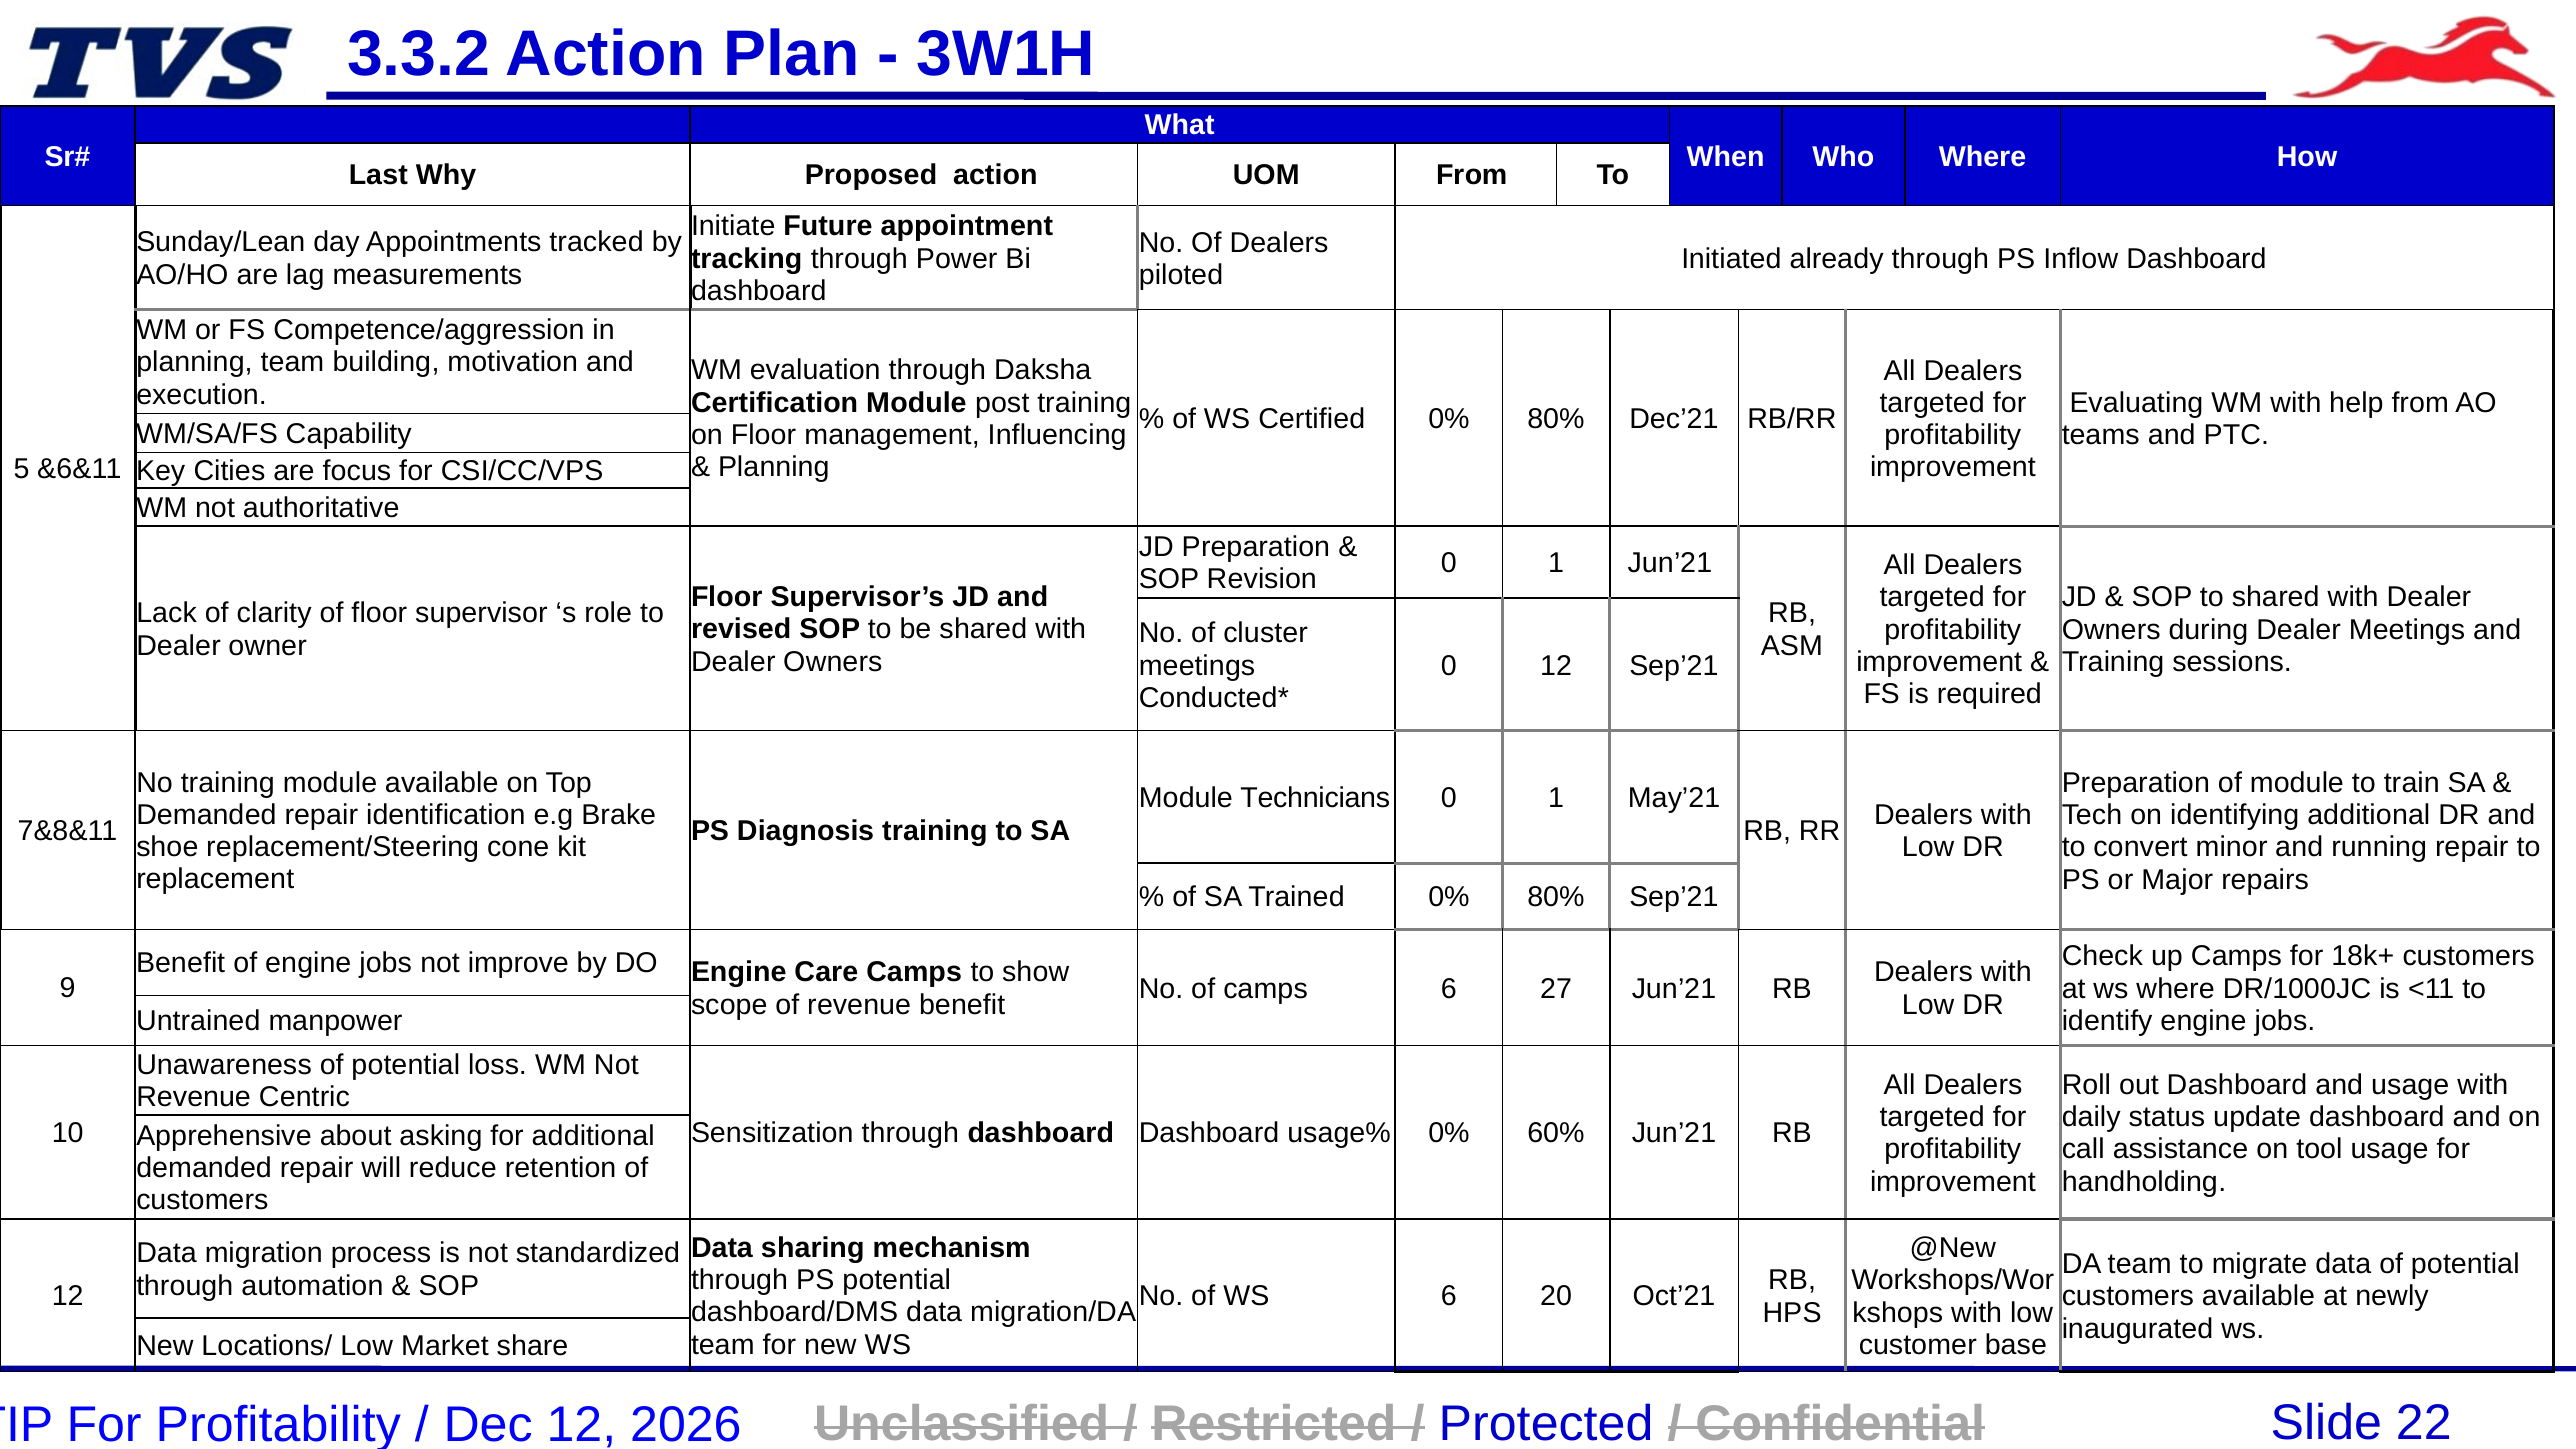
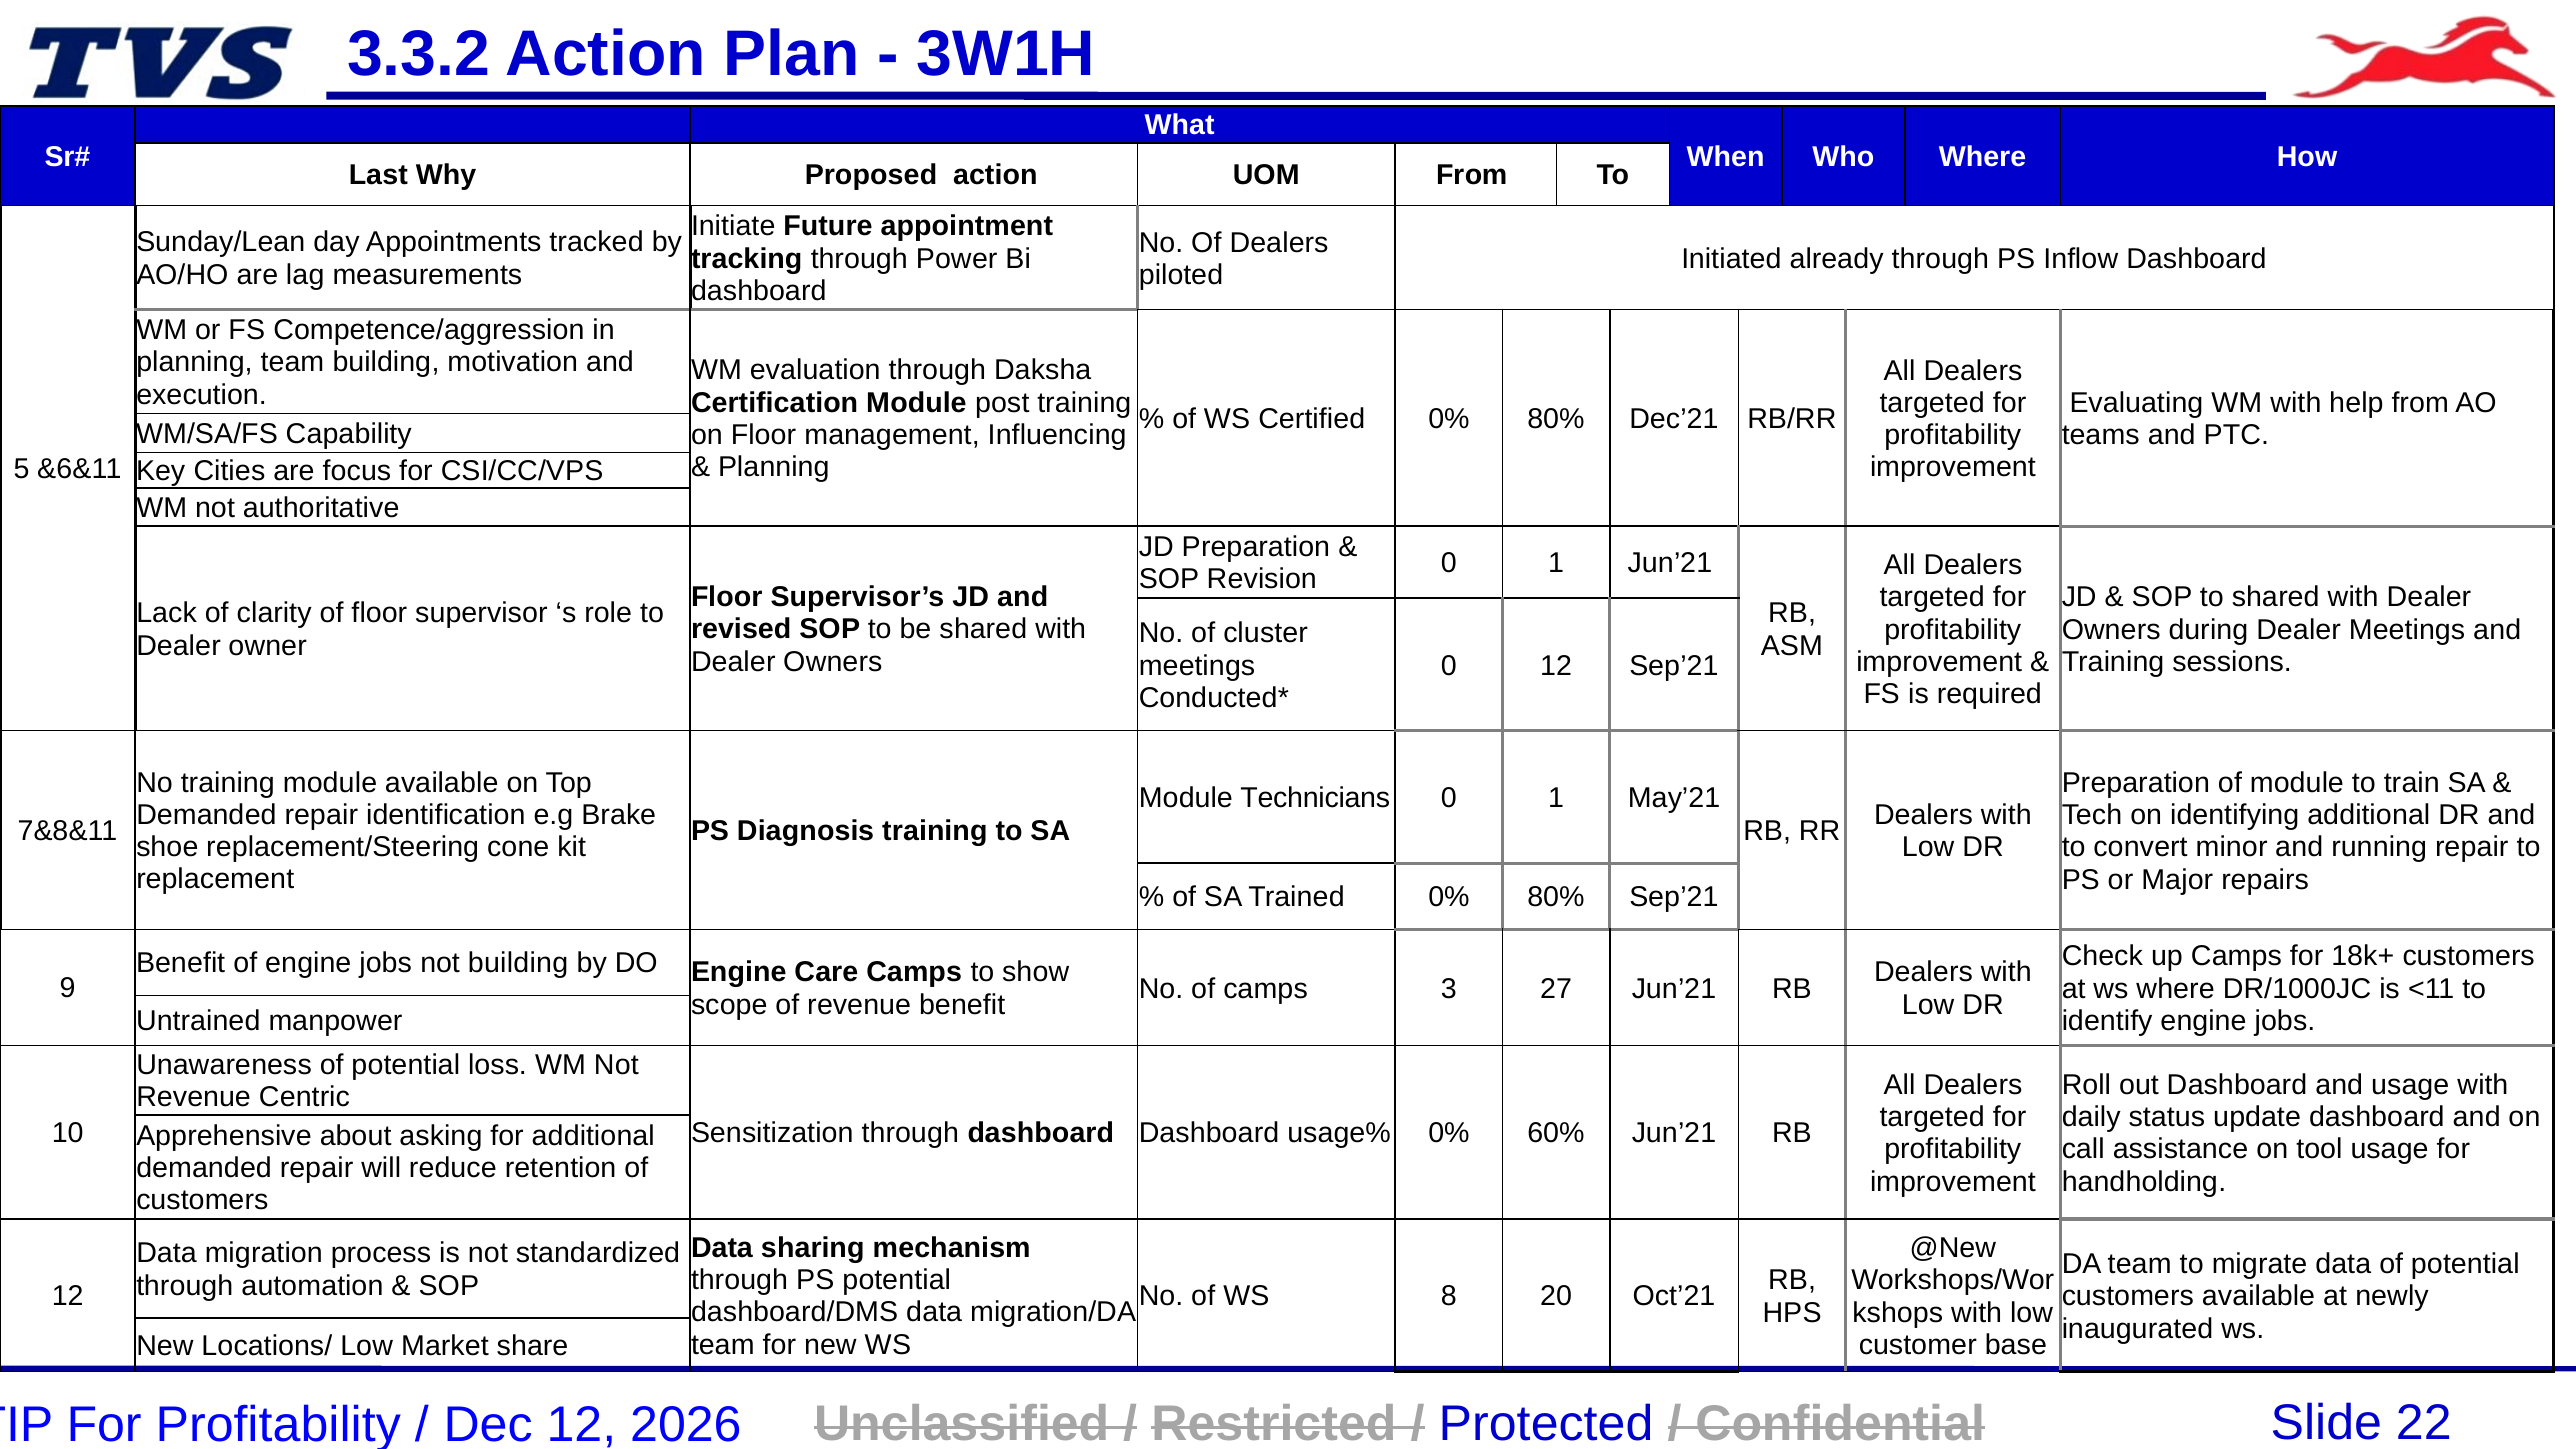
not improve: improve -> building
camps 6: 6 -> 3
WS 6: 6 -> 8
